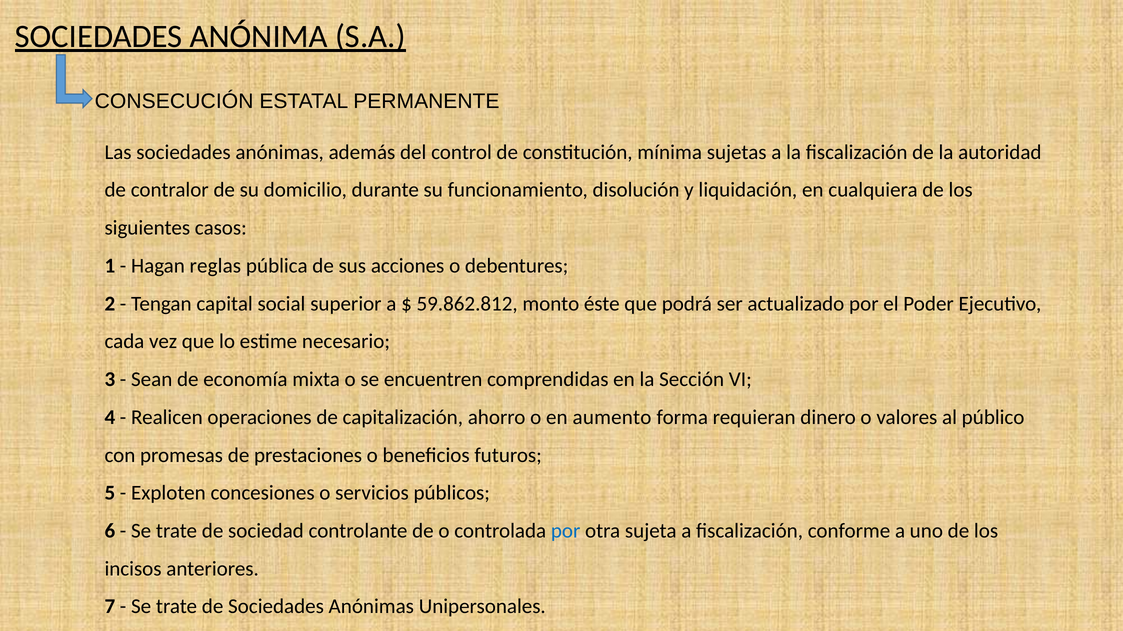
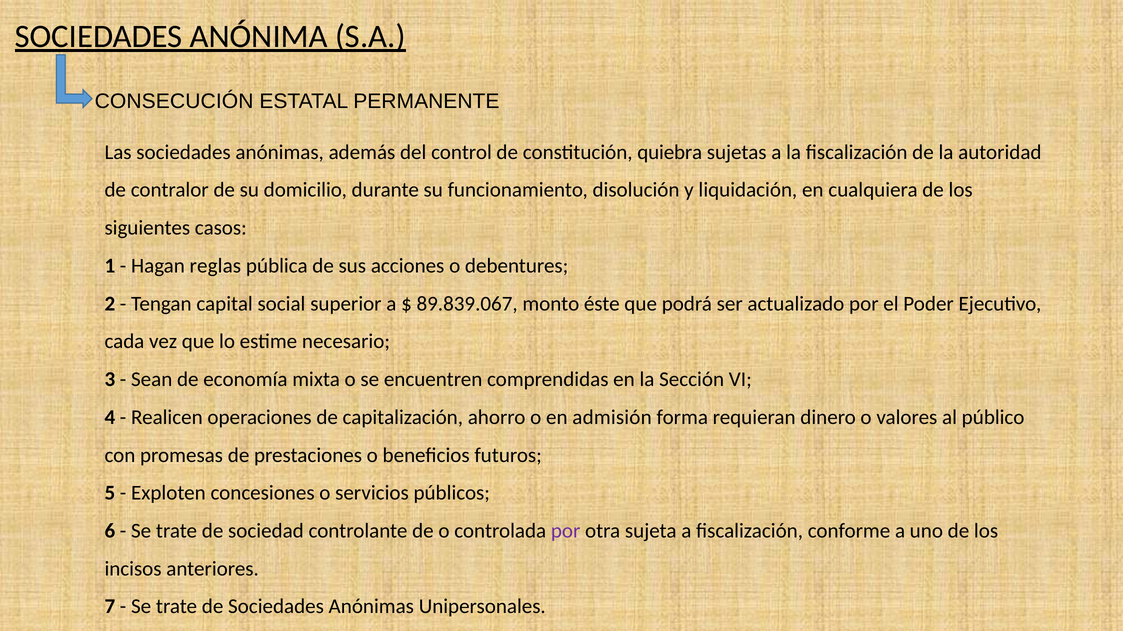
mínima: mínima -> quiebra
59.862.812: 59.862.812 -> 89.839.067
aumento: aumento -> admisión
por at (566, 531) colour: blue -> purple
